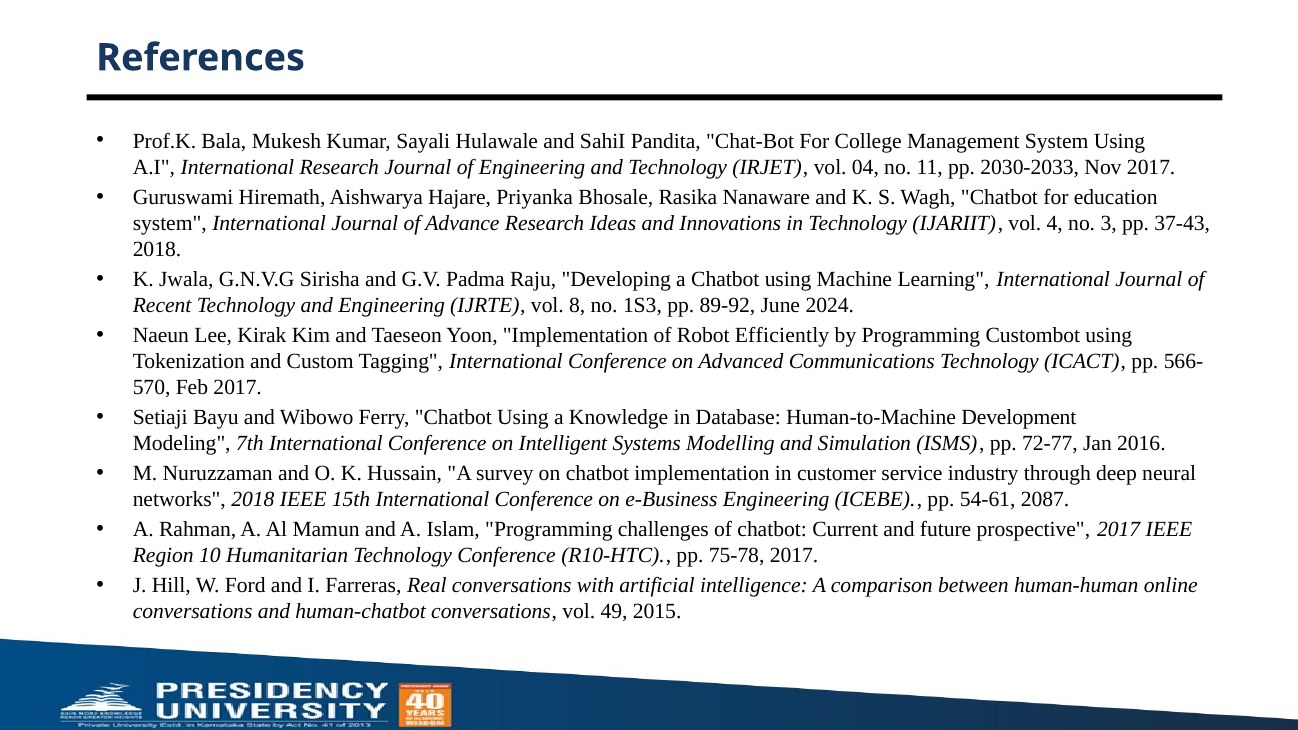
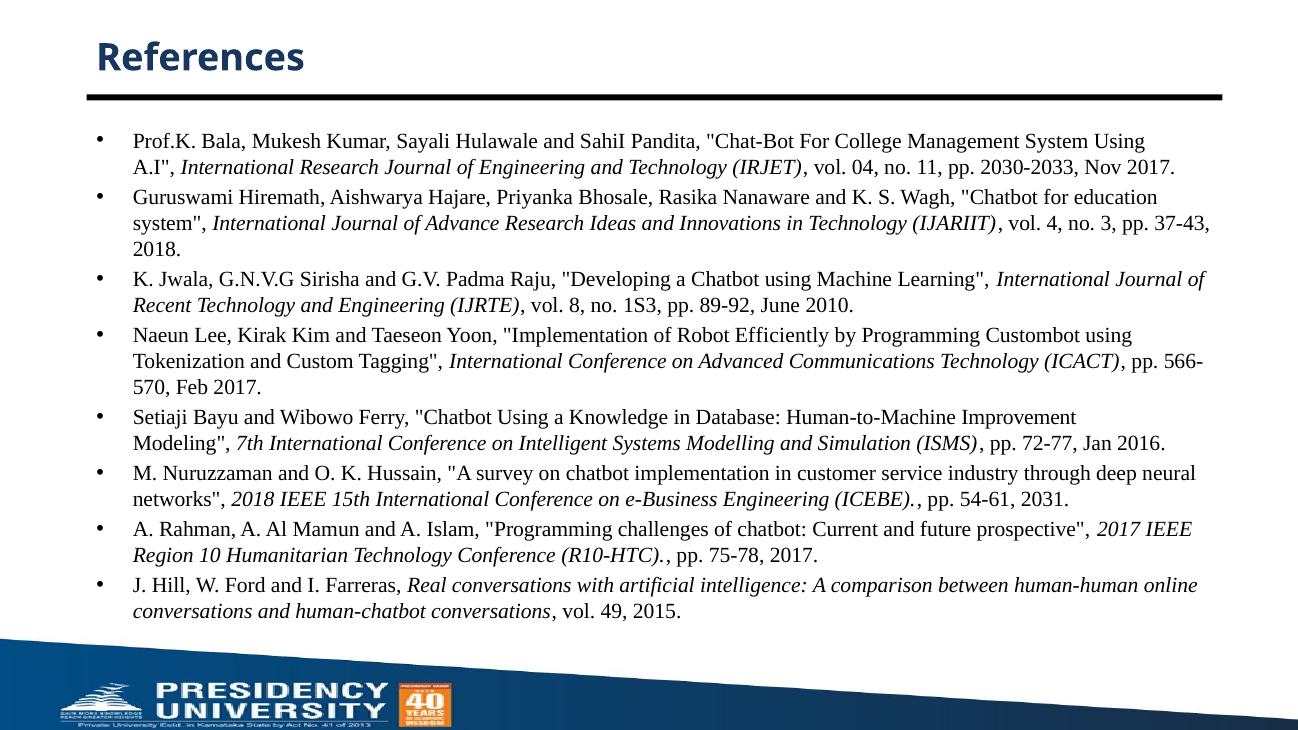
2024: 2024 -> 2010
Development: Development -> Improvement
2087: 2087 -> 2031
